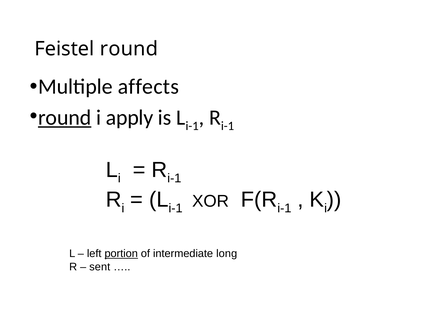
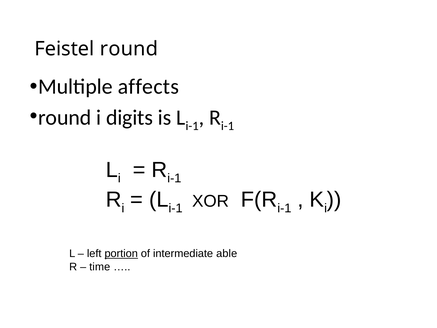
round at (65, 117) underline: present -> none
apply: apply -> digits
long: long -> able
sent: sent -> time
